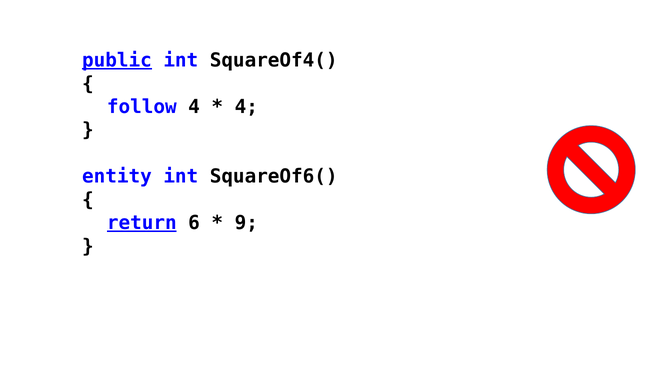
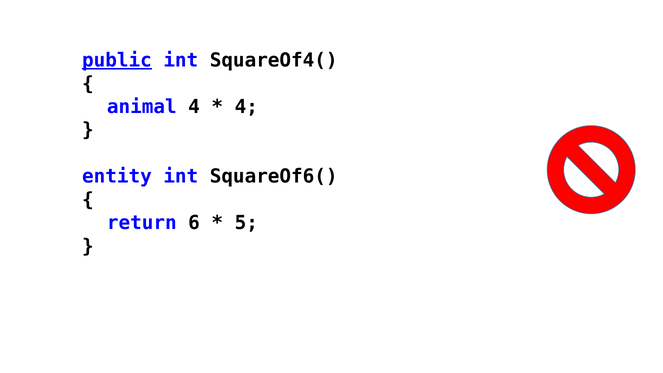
follow: follow -> animal
return underline: present -> none
9: 9 -> 5
